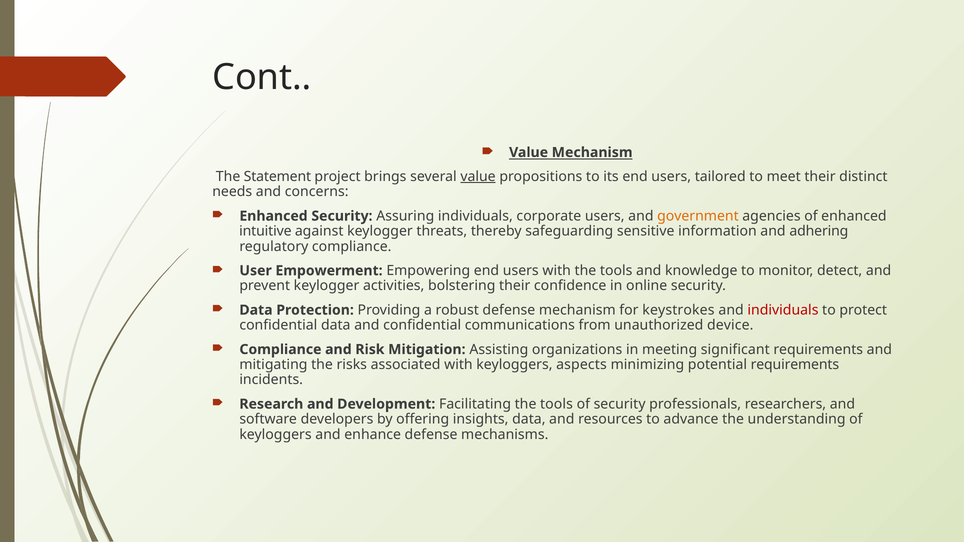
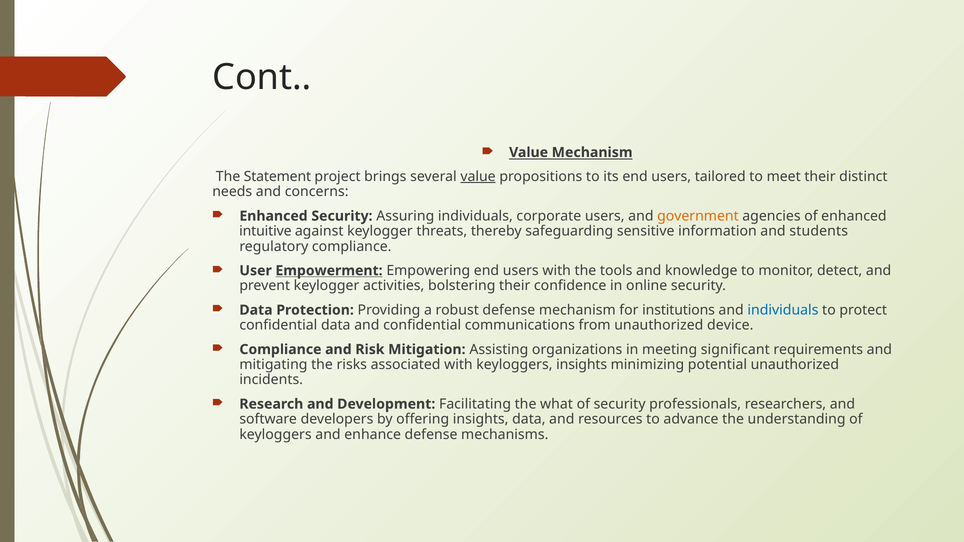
adhering: adhering -> students
Empowerment underline: none -> present
keystrokes: keystrokes -> institutions
individuals at (783, 310) colour: red -> blue
keyloggers aspects: aspects -> insights
potential requirements: requirements -> unauthorized
Facilitating the tools: tools -> what
